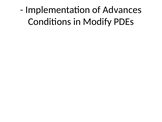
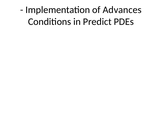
Modify: Modify -> Predict
